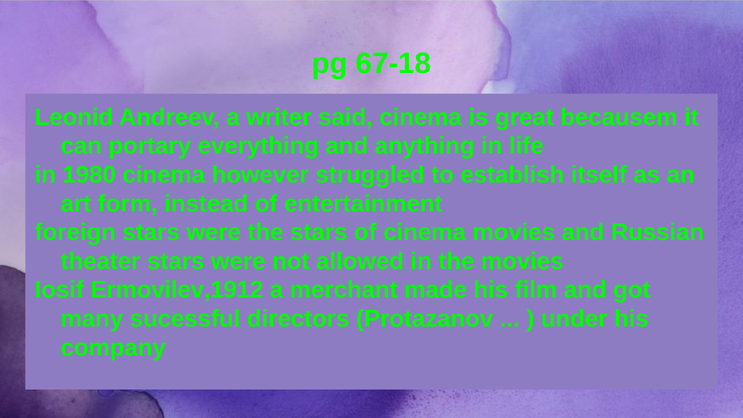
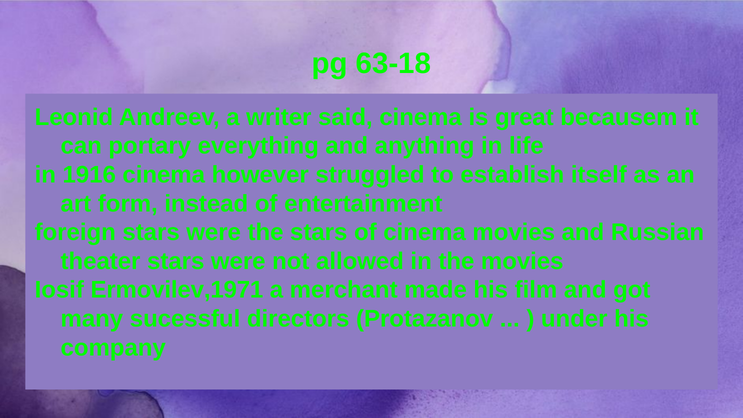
67-18: 67-18 -> 63-18
1980: 1980 -> 1916
Ermovilev,1912: Ermovilev,1912 -> Ermovilev,1971
